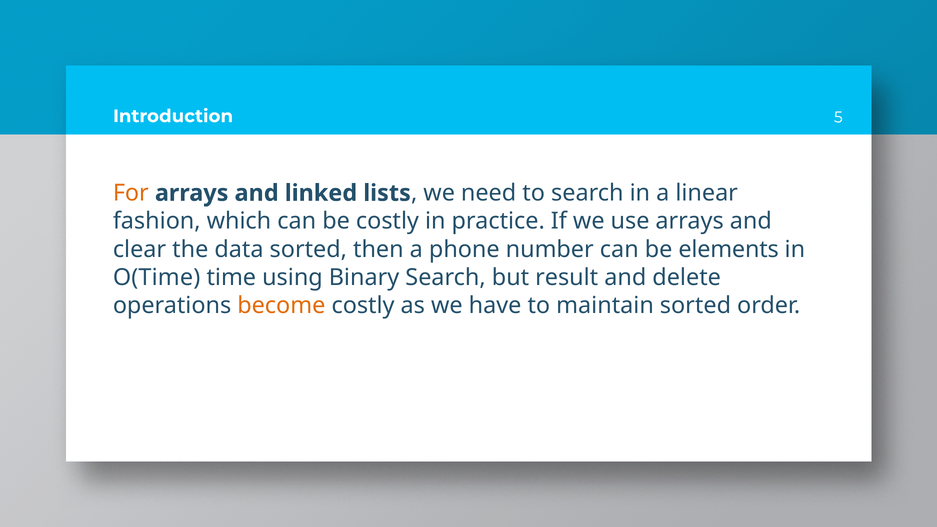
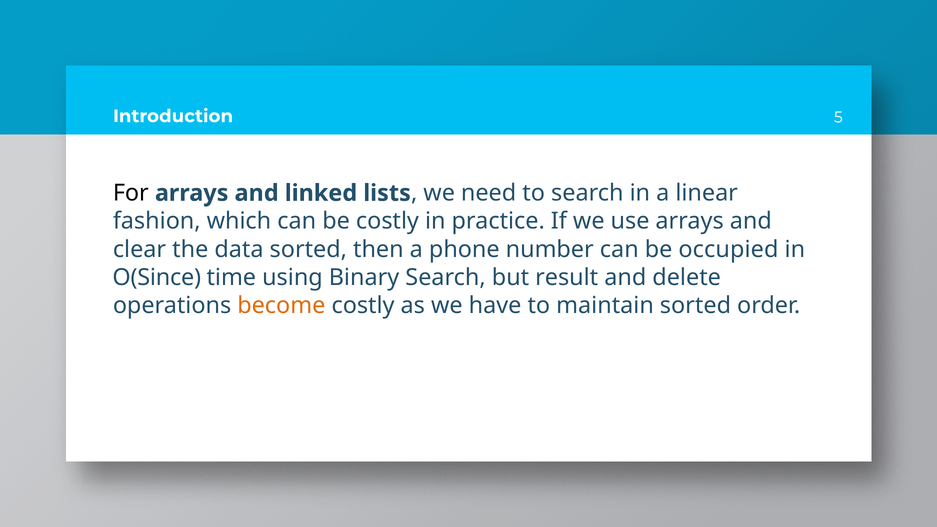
For colour: orange -> black
elements: elements -> occupied
O(Time: O(Time -> O(Since
